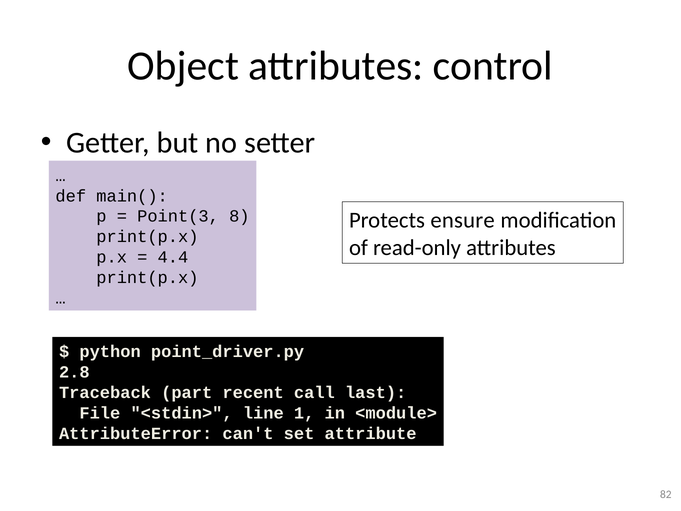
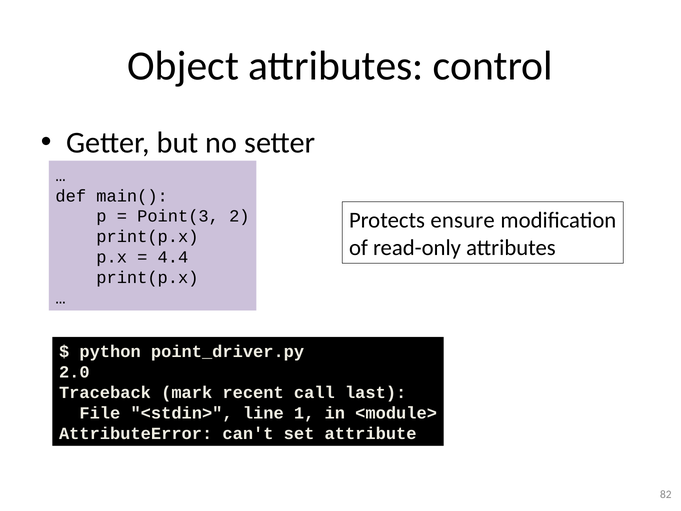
8: 8 -> 2
2.8: 2.8 -> 2.0
part: part -> mark
